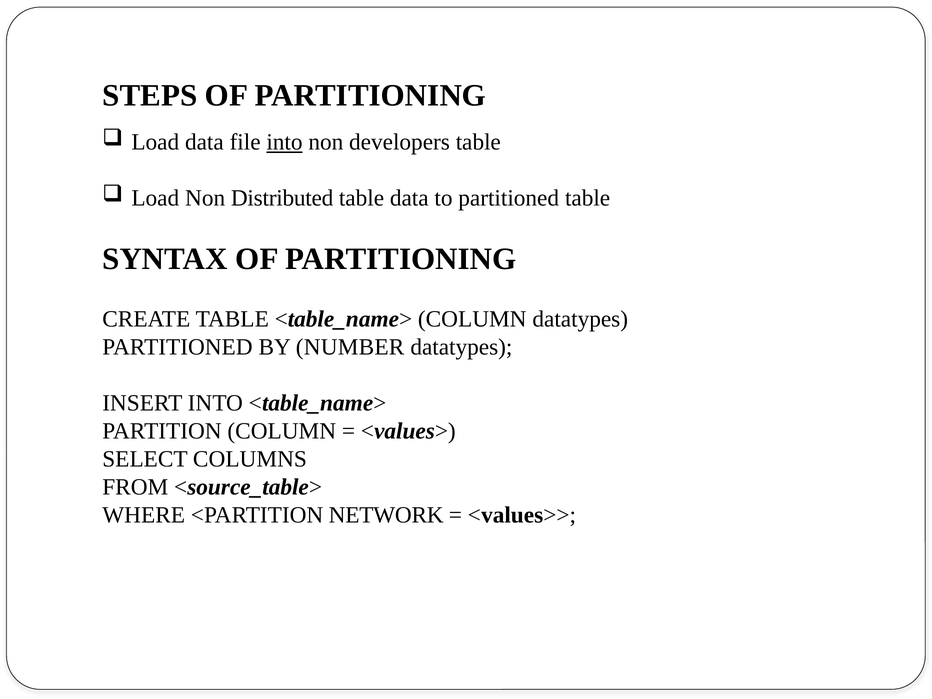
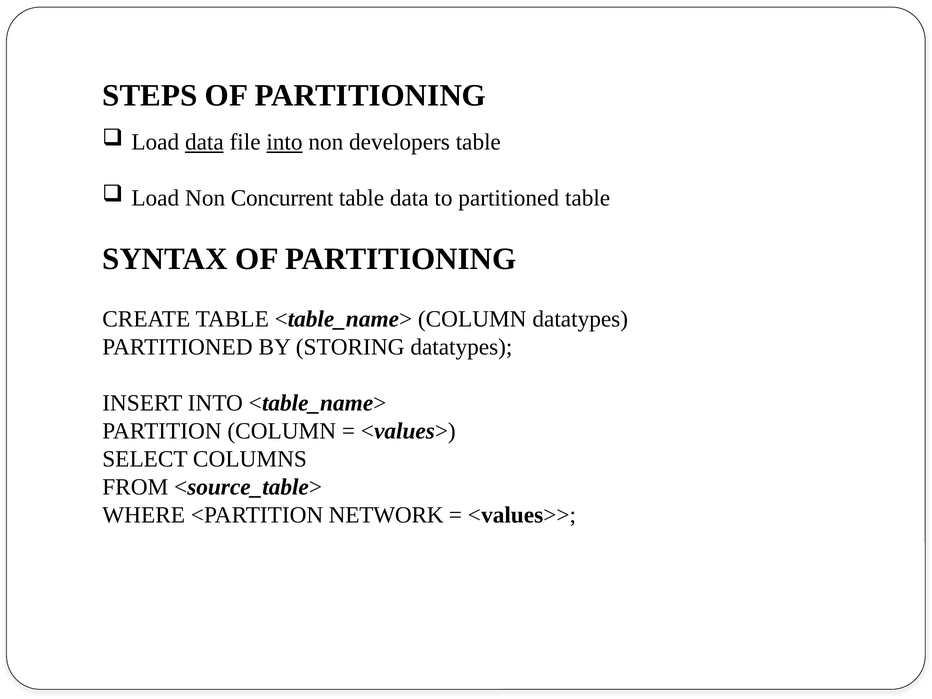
data at (204, 142) underline: none -> present
Distributed: Distributed -> Concurrent
NUMBER: NUMBER -> STORING
